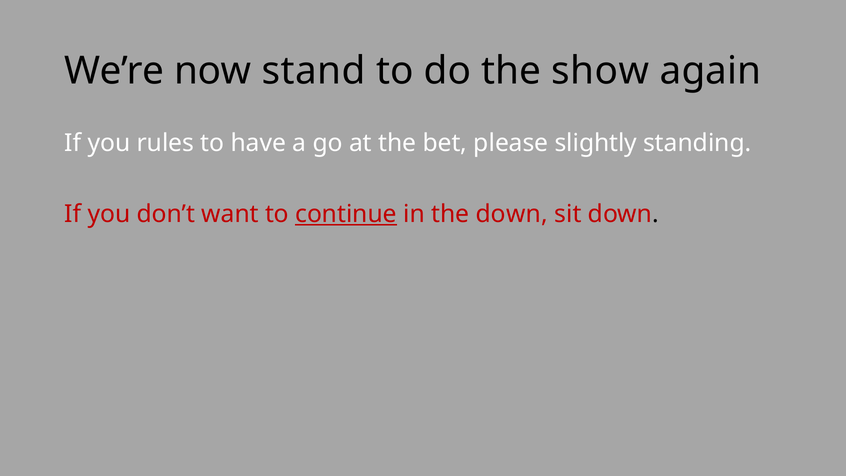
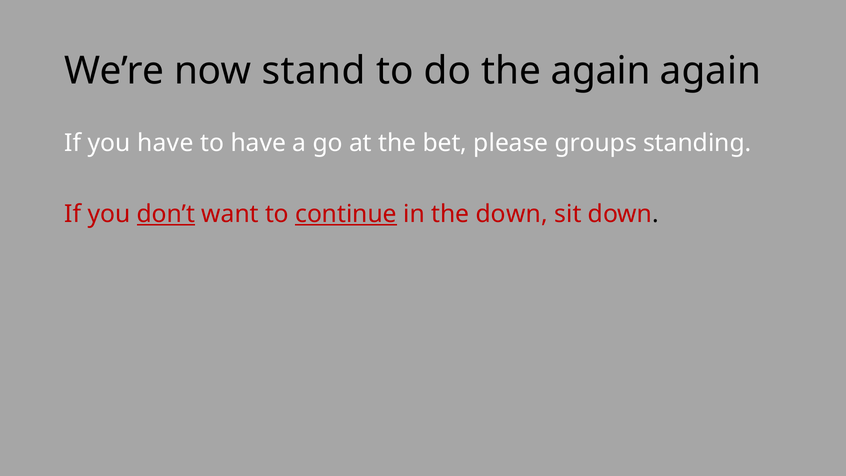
the show: show -> again
you rules: rules -> have
slightly: slightly -> groups
don’t underline: none -> present
